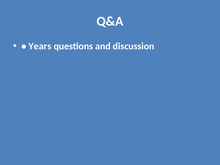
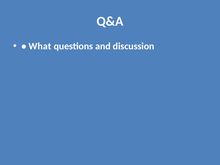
Years: Years -> What
